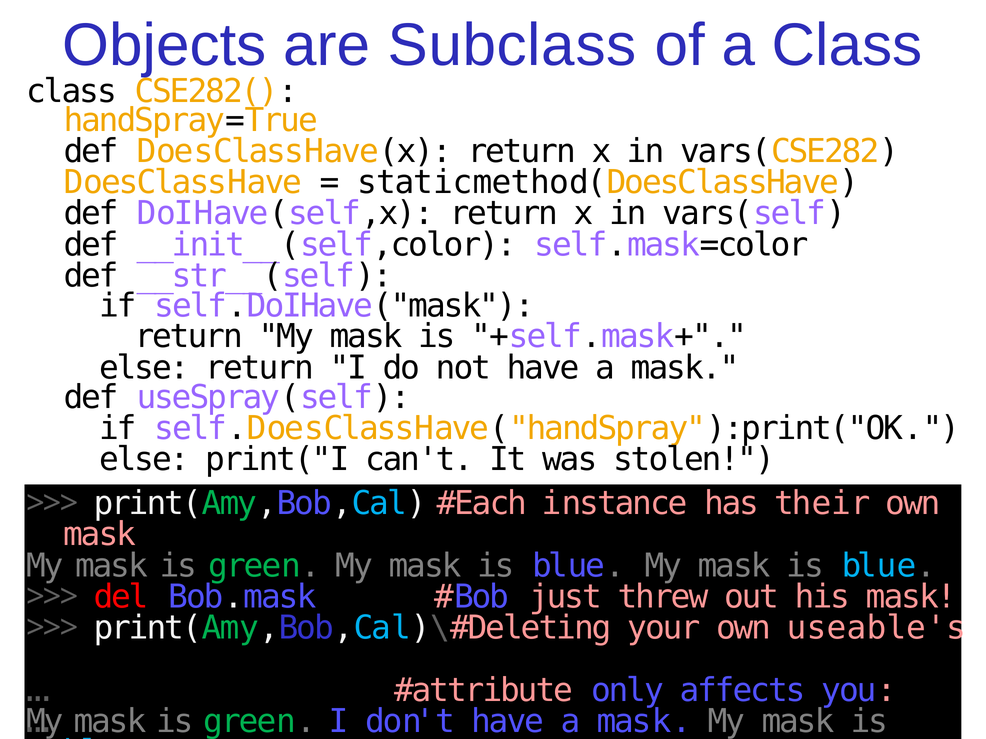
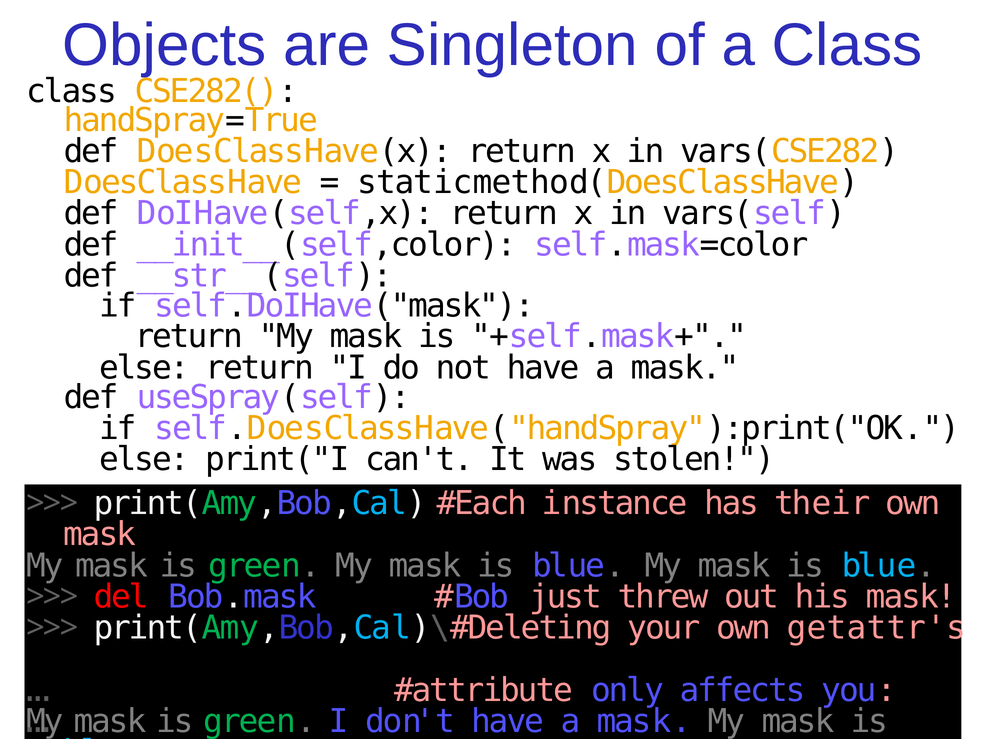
Subclass: Subclass -> Singleton
useable's: useable's -> getattr's
